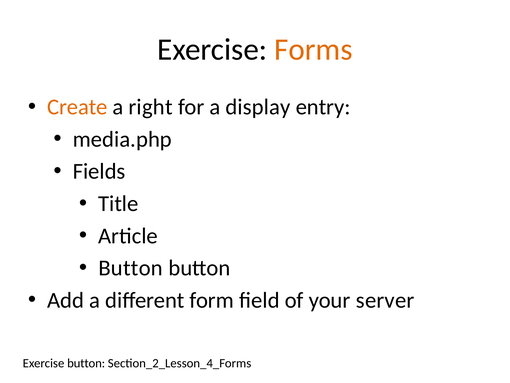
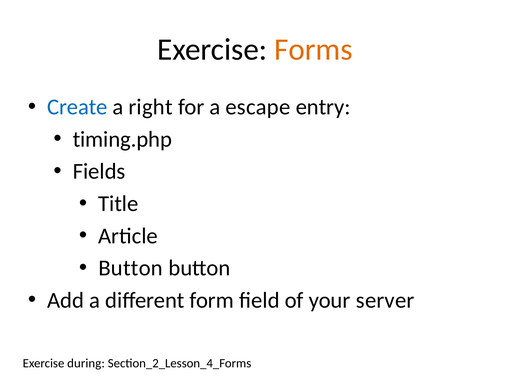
Create colour: orange -> blue
display: display -> escape
media.php: media.php -> timing.php
Exercise button: button -> during
